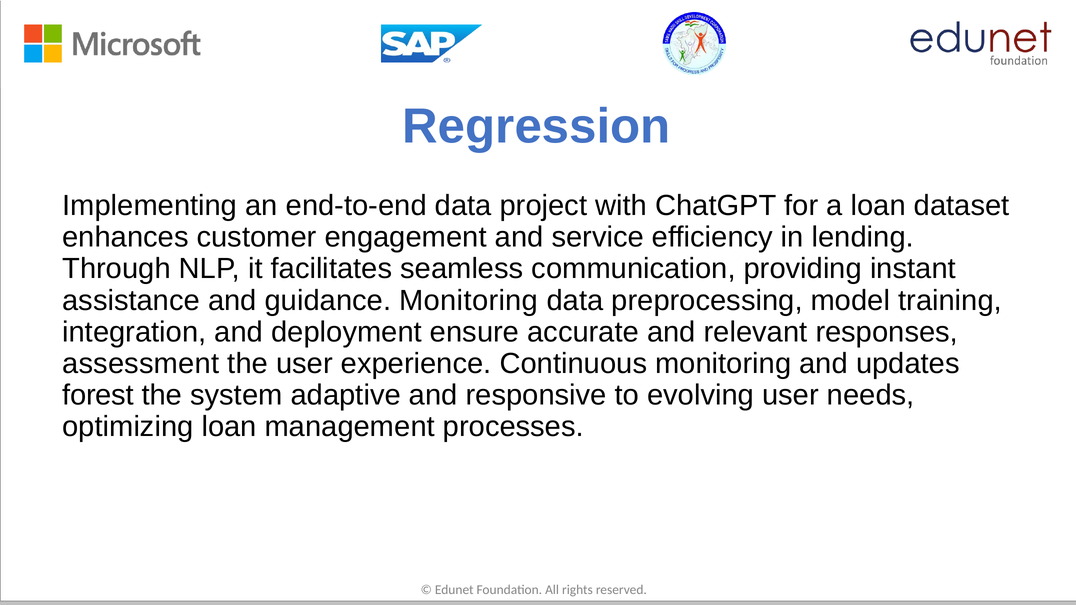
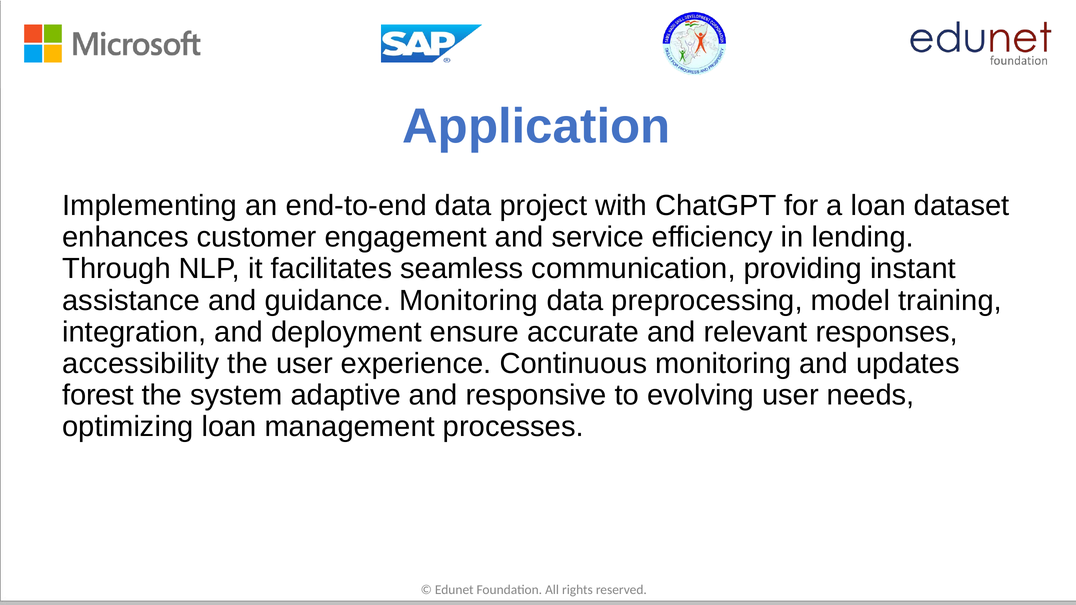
Regression: Regression -> Application
assessment: assessment -> accessibility
